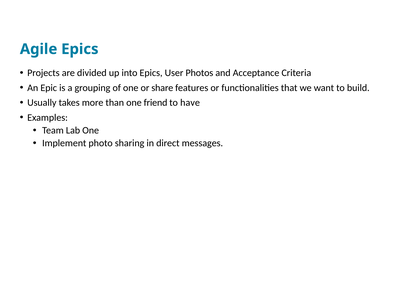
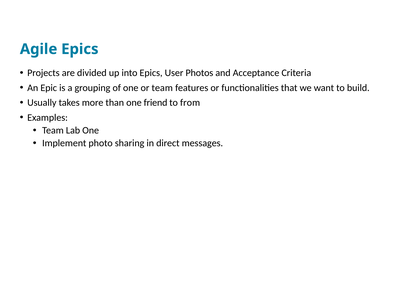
or share: share -> team
have: have -> from
